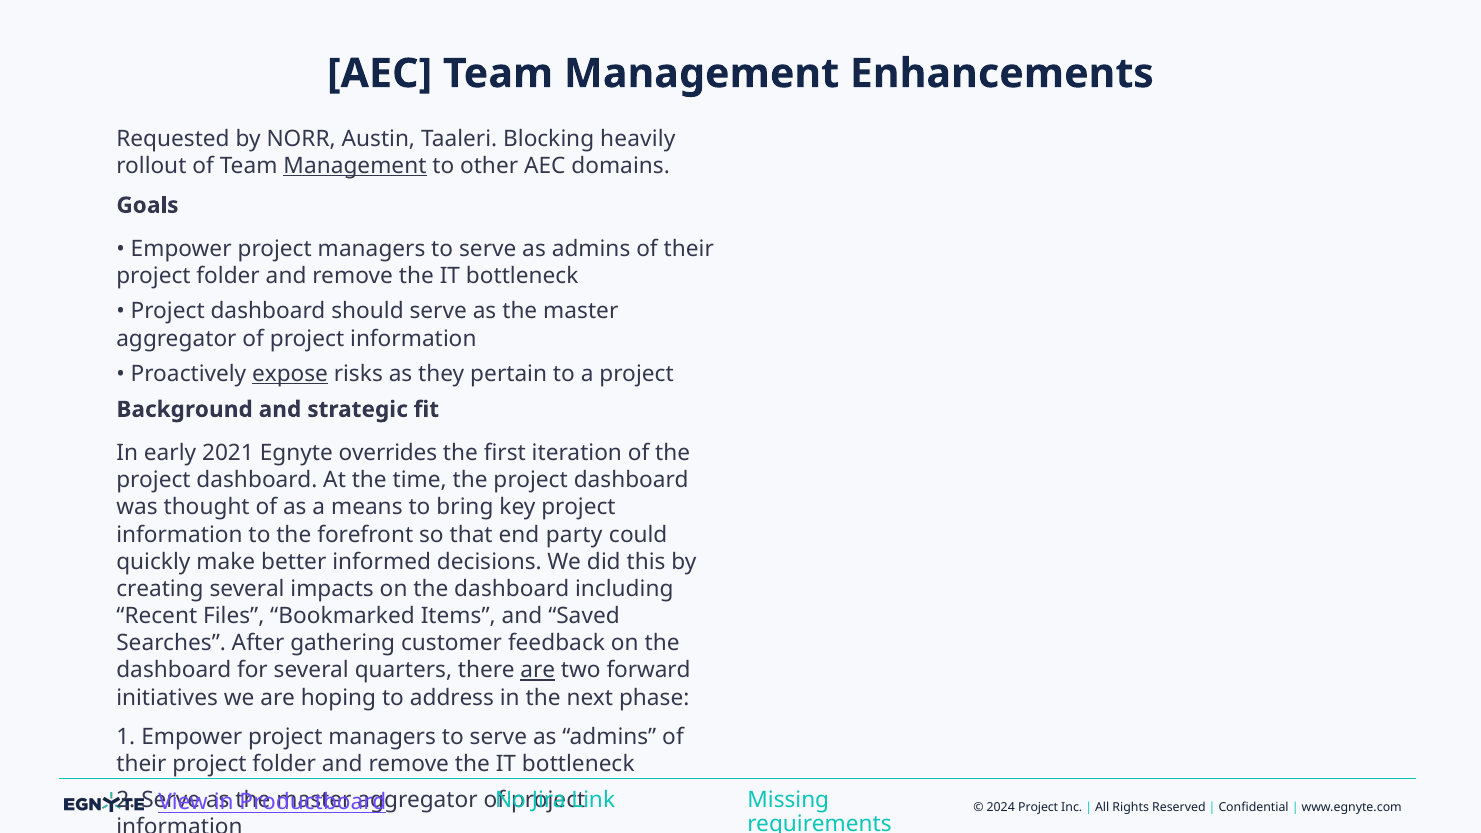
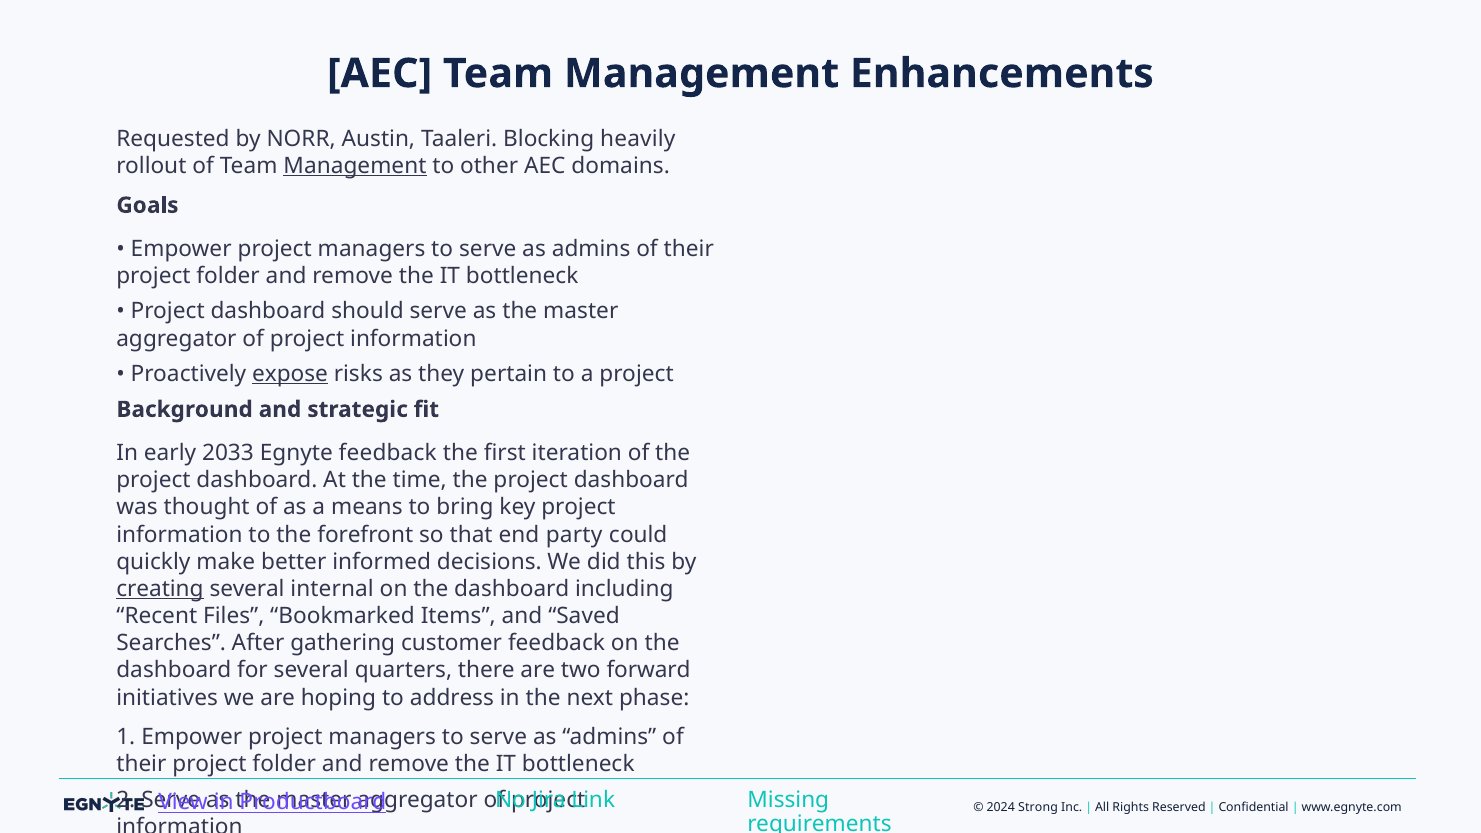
2021: 2021 -> 2033
Egnyte overrides: overrides -> feedback
creating underline: none -> present
impacts: impacts -> internal
are at (538, 670) underline: present -> none
Project at (1038, 808): Project -> Strong
